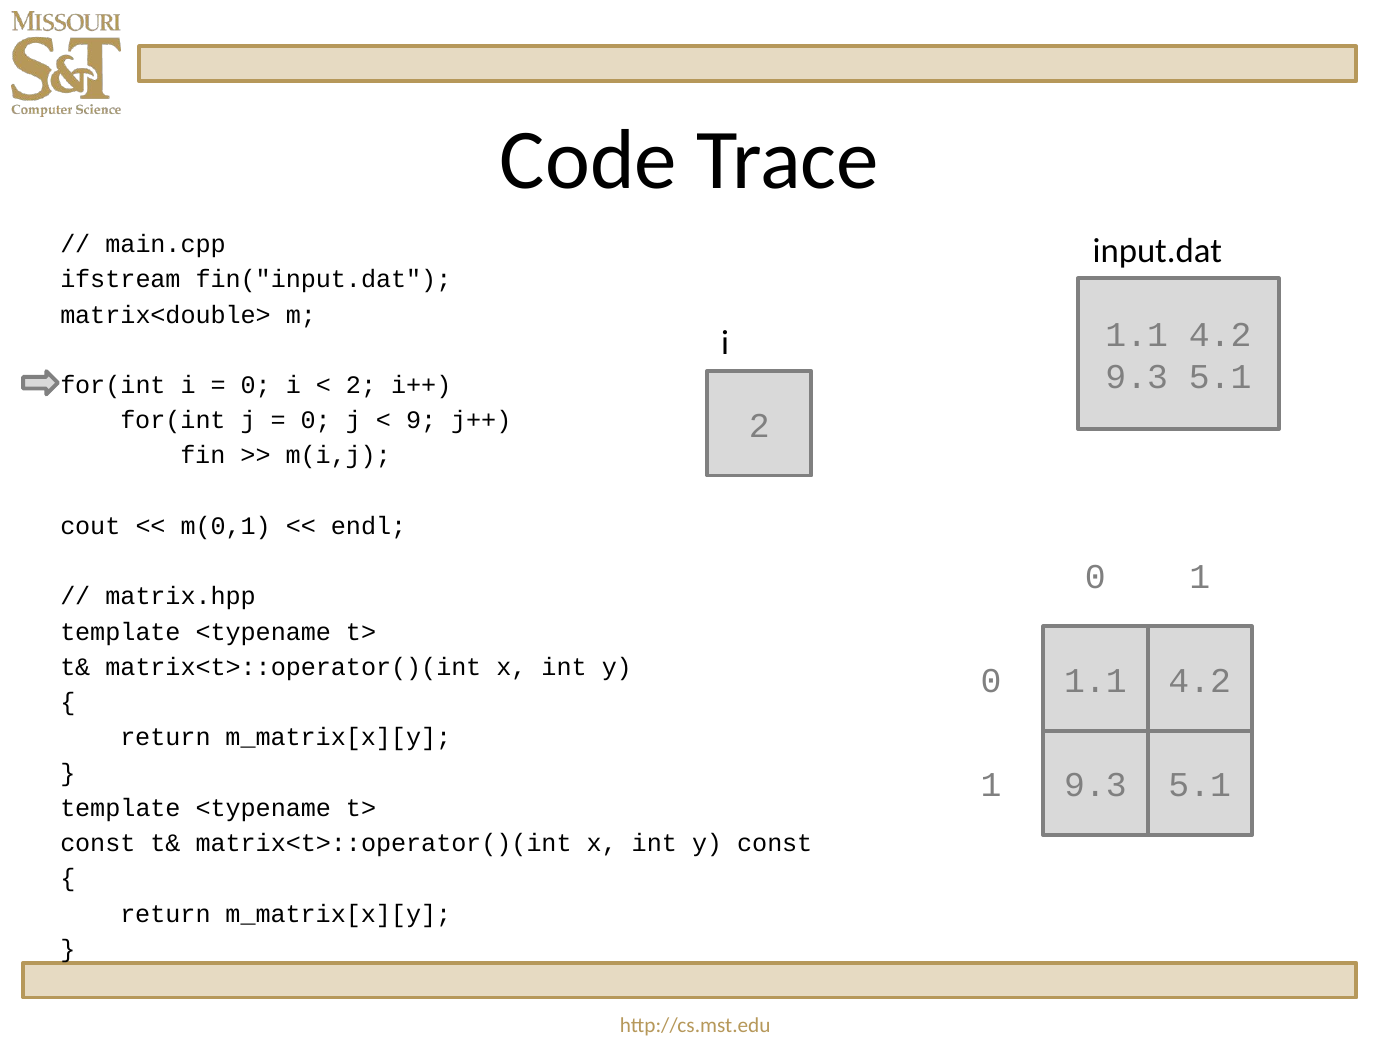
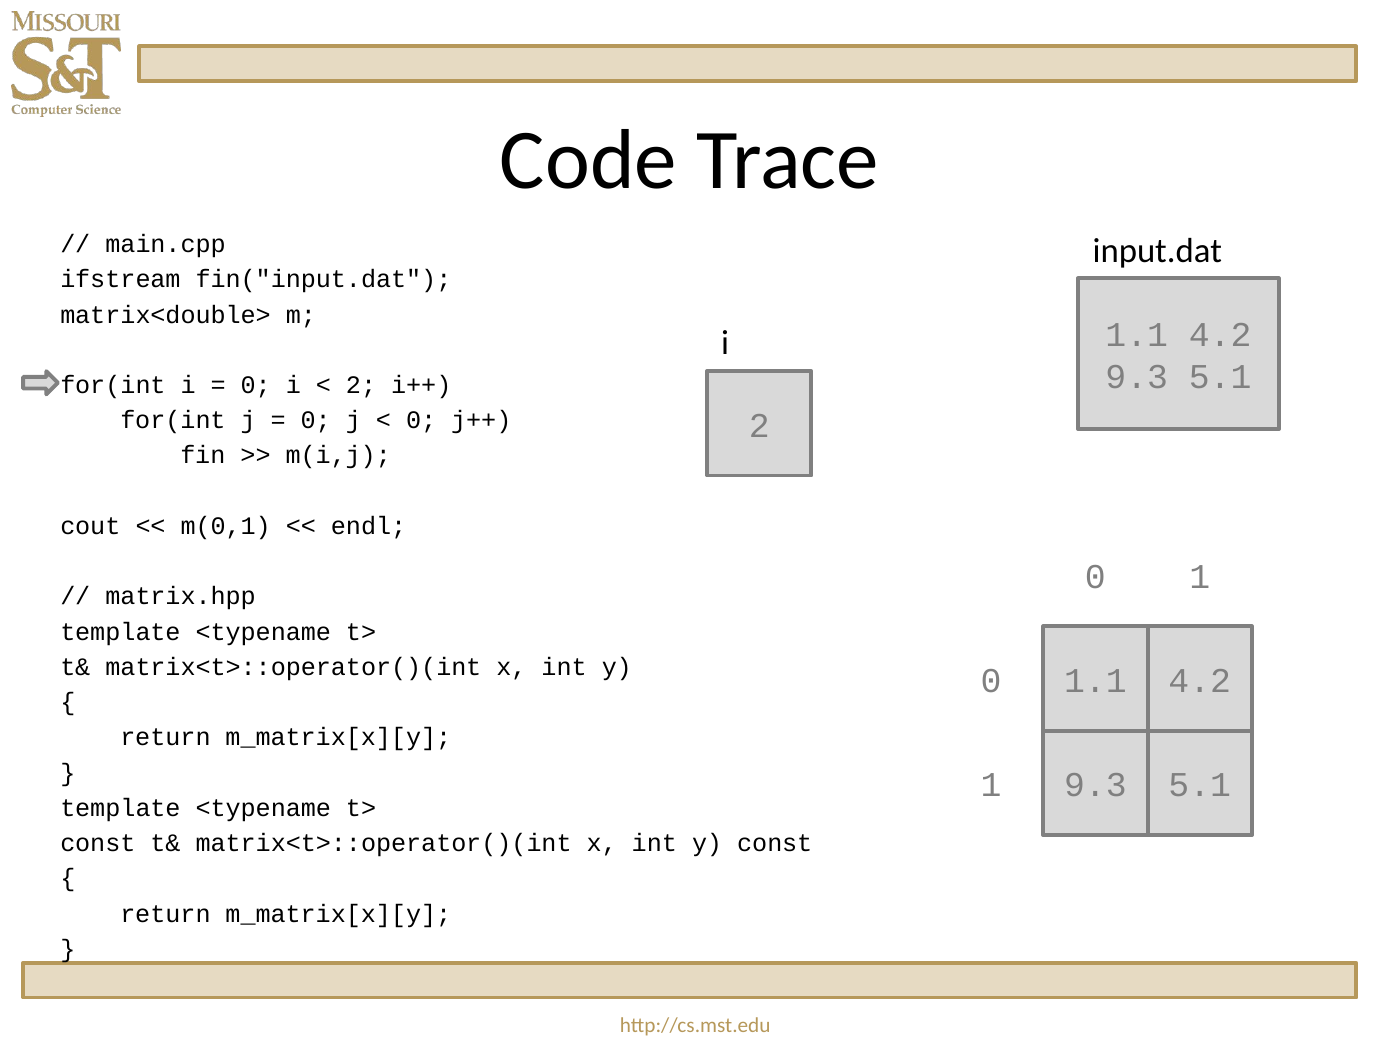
9 at (421, 420): 9 -> 0
